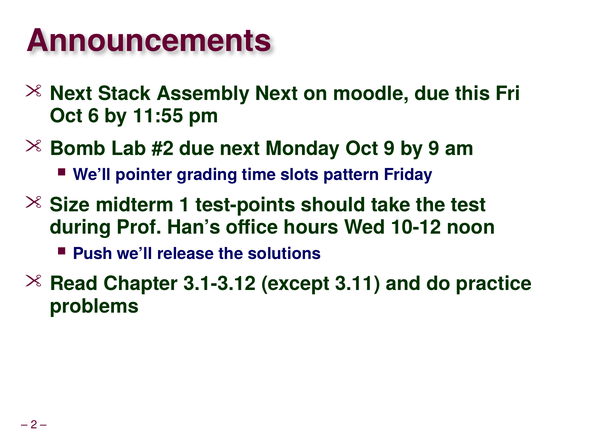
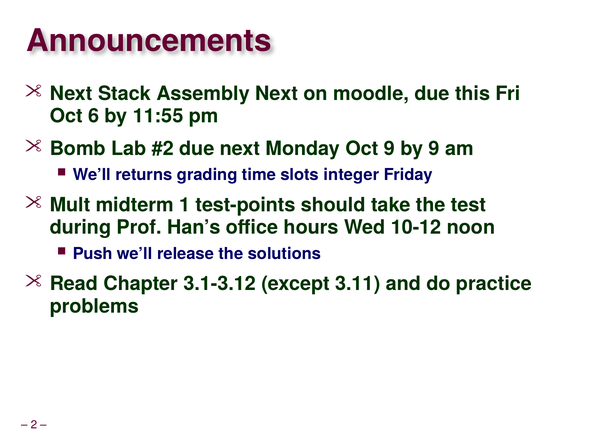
pointer: pointer -> returns
pattern: pattern -> integer
Size: Size -> Mult
